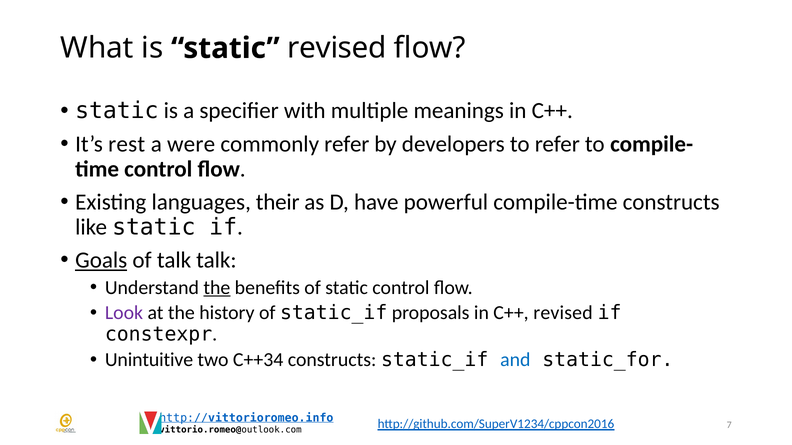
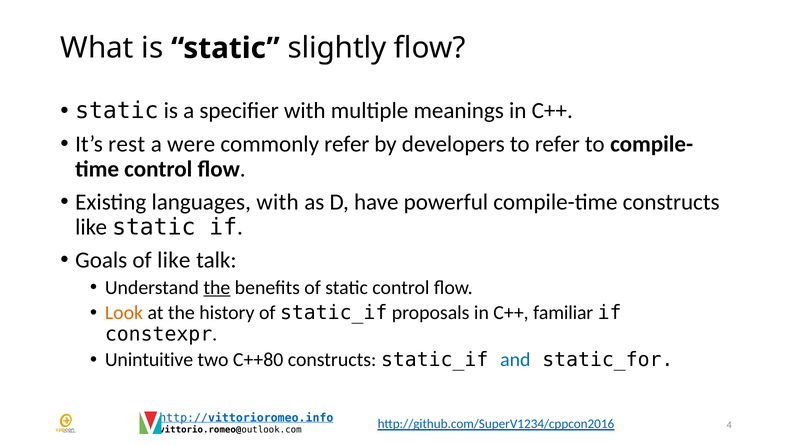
static revised: revised -> slightly
languages their: their -> with
Goals underline: present -> none
of talk: talk -> like
Look colour: purple -> orange
C++ revised: revised -> familiar
C++34: C++34 -> C++80
7: 7 -> 4
